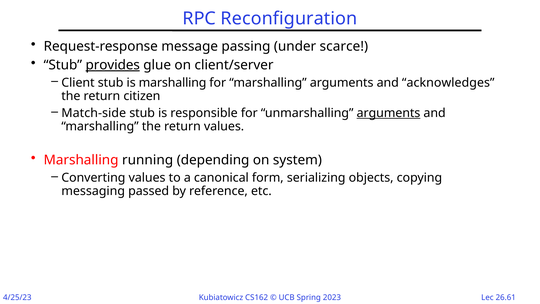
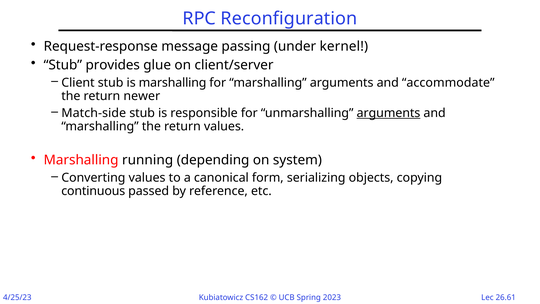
scarce: scarce -> kernel
provides underline: present -> none
acknowledges: acknowledges -> accommodate
citizen: citizen -> newer
messaging: messaging -> continuous
